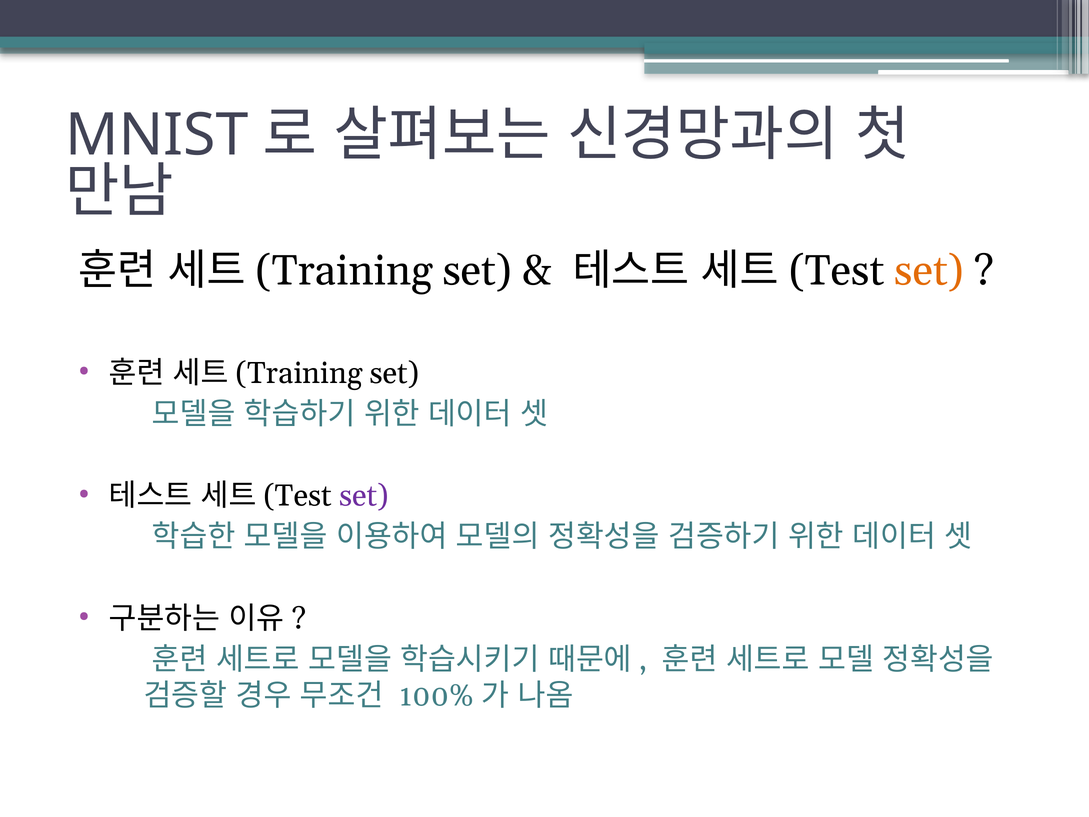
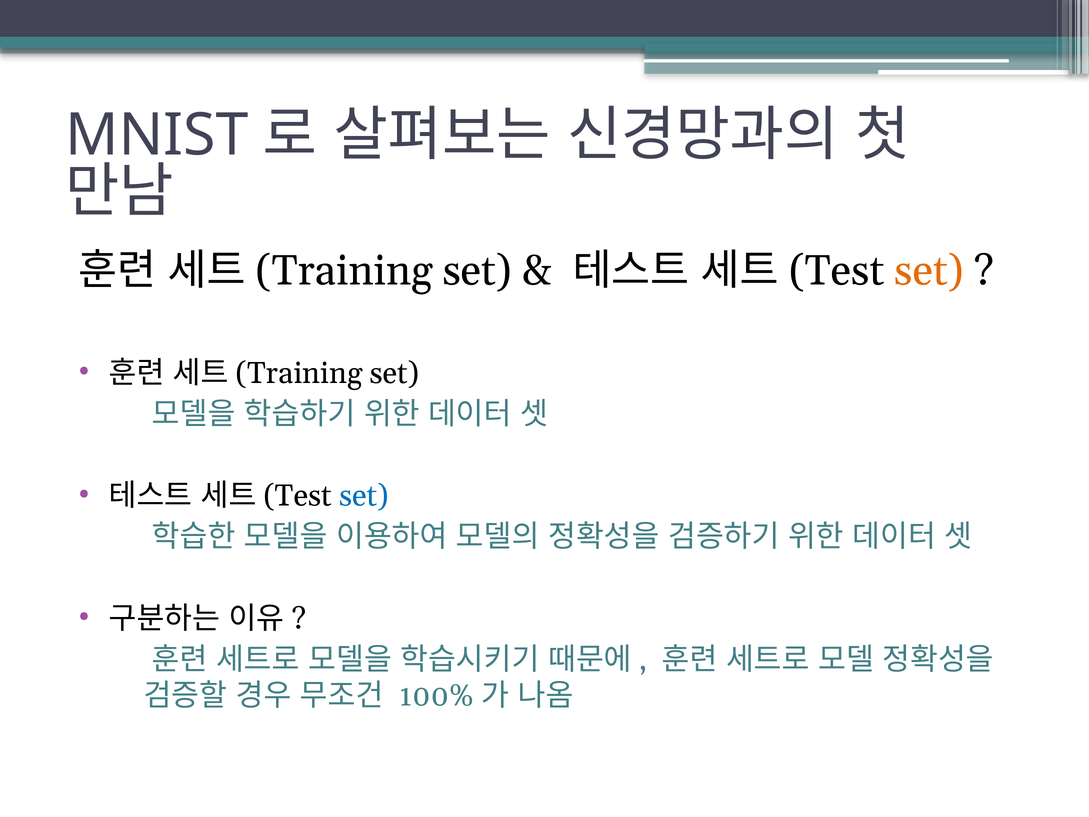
set at (364, 496) colour: purple -> blue
